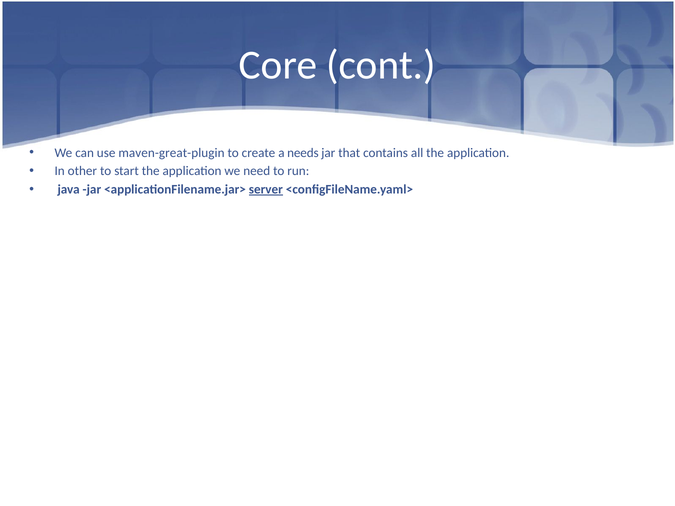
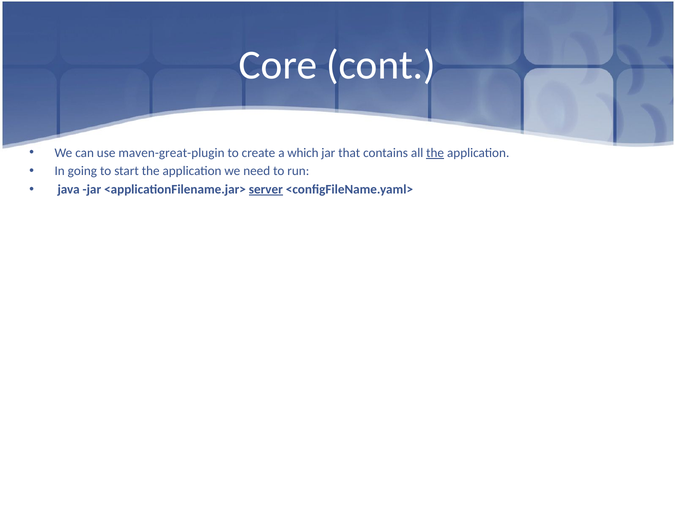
needs: needs -> which
the at (435, 153) underline: none -> present
other: other -> going
